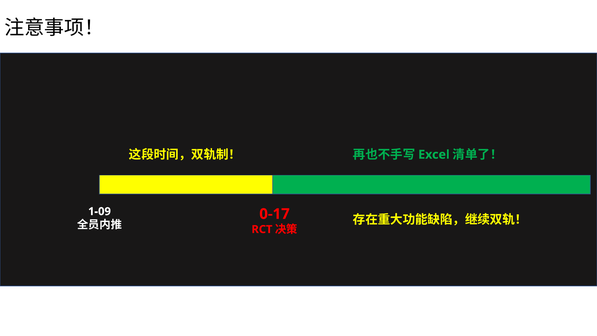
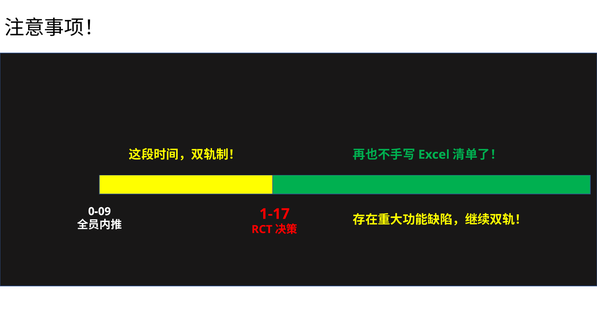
1-09: 1-09 -> 0-09
0-17: 0-17 -> 1-17
